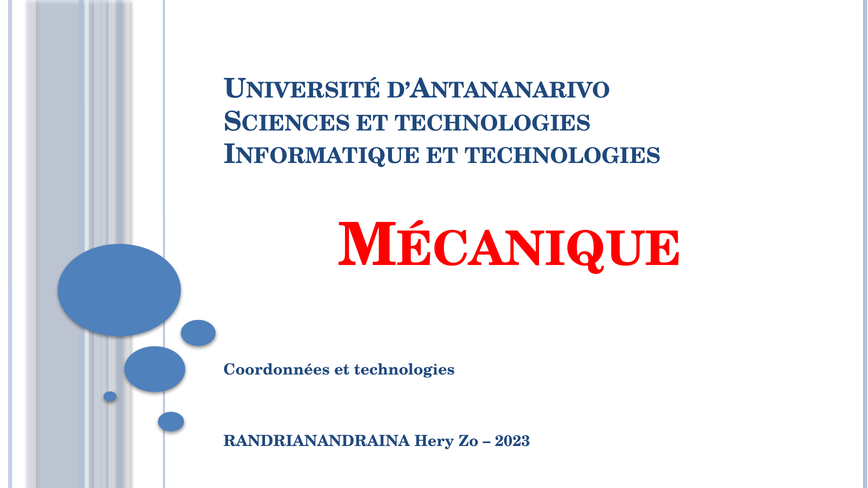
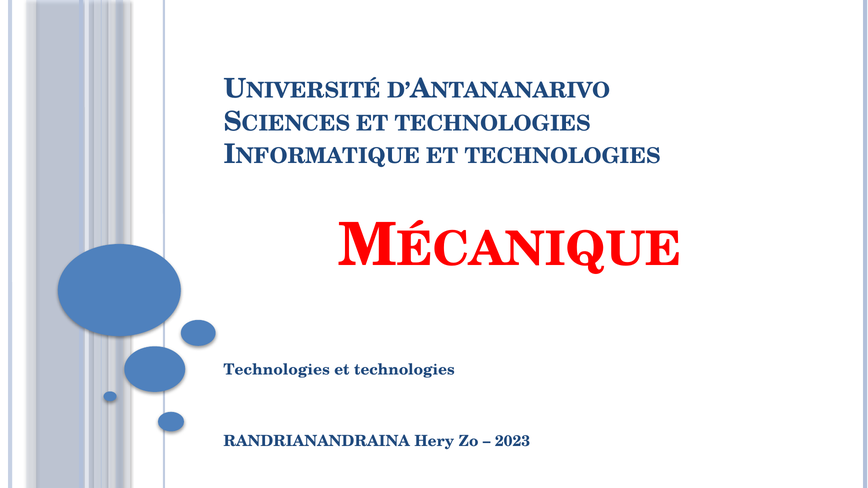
Coordonnées at (277, 370): Coordonnées -> Technologies
